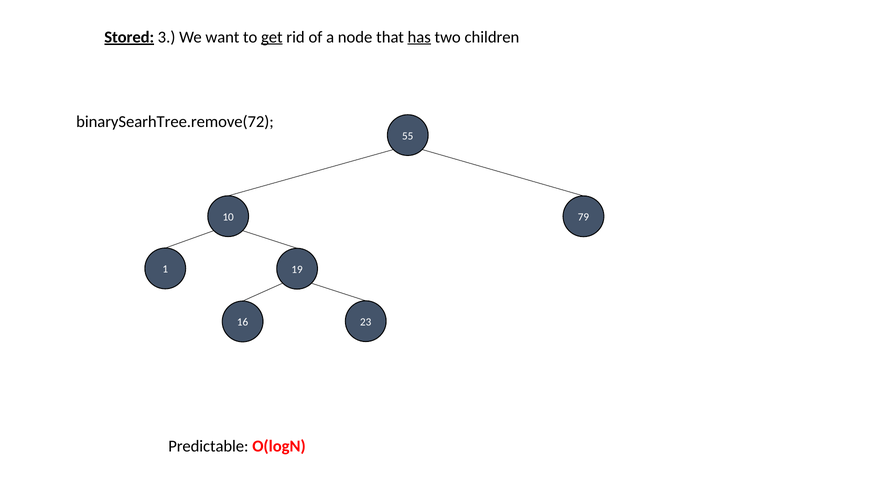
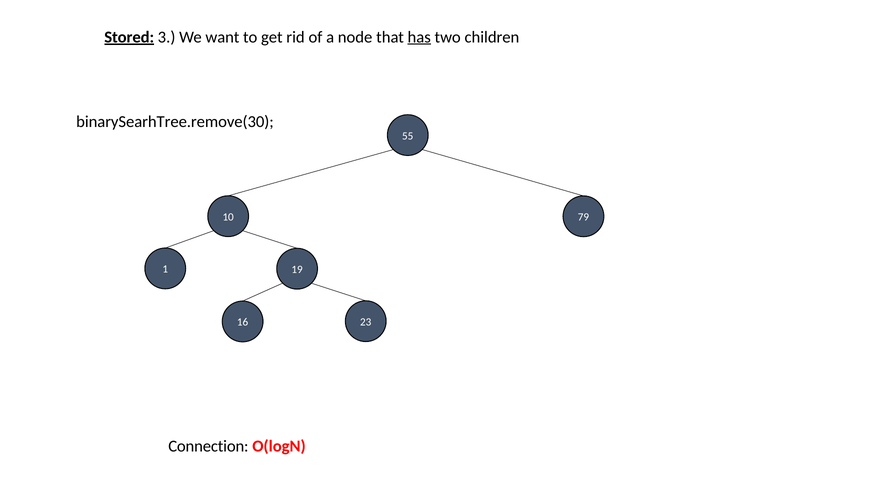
get underline: present -> none
binarySearhTree.remove(72: binarySearhTree.remove(72 -> binarySearhTree.remove(30
Predictable: Predictable -> Connection
